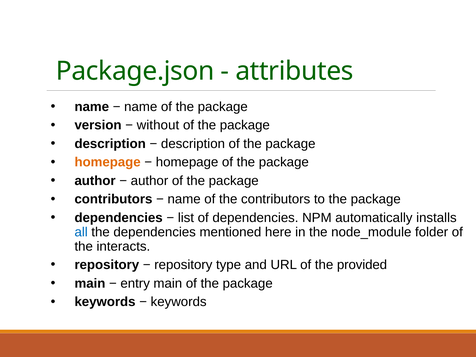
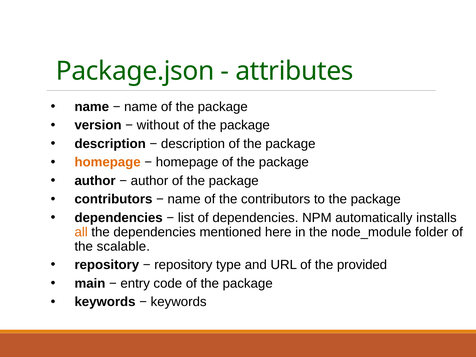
all colour: blue -> orange
interacts: interacts -> scalable
entry main: main -> code
